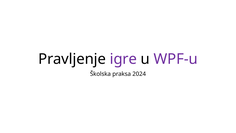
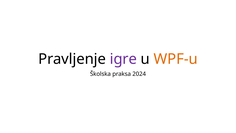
WPF-u colour: purple -> orange
